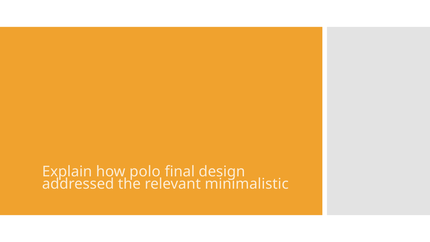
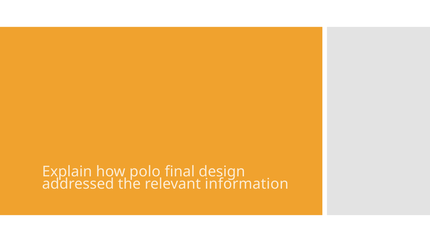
minimalistic: minimalistic -> information
